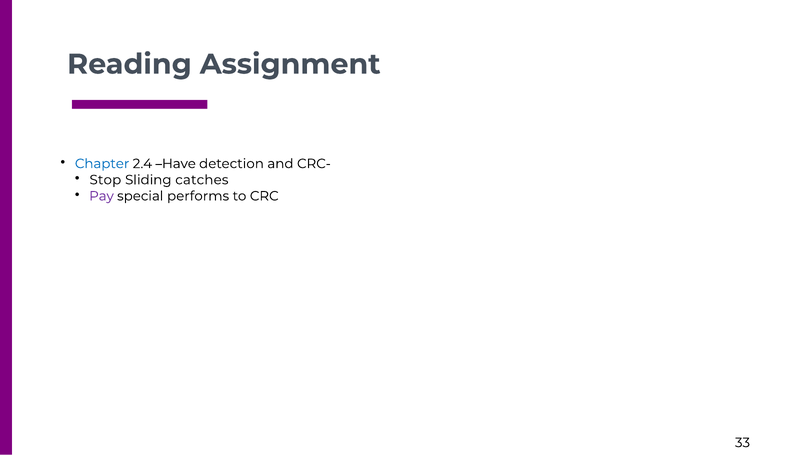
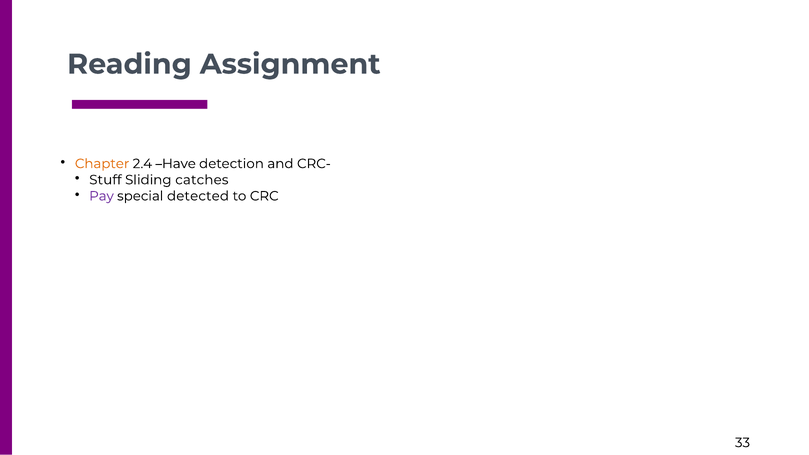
Chapter colour: blue -> orange
Stop: Stop -> Stuff
performs: performs -> detected
